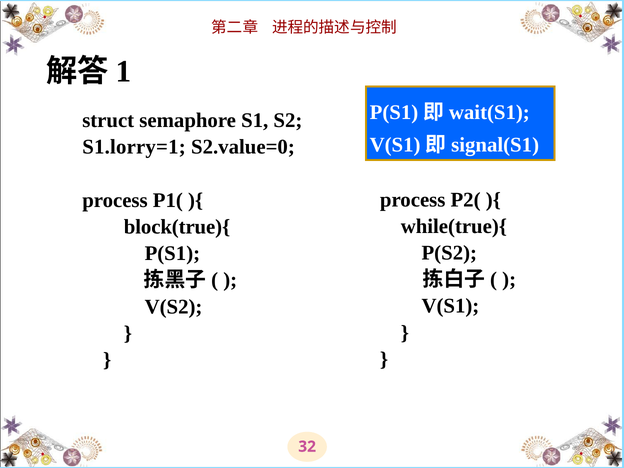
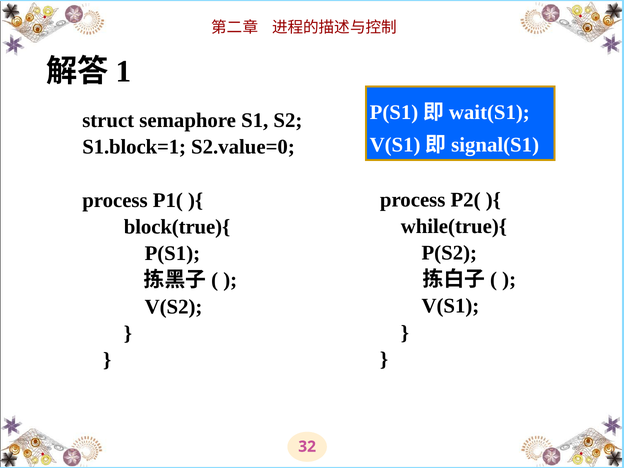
S1.lorry=1: S1.lorry=1 -> S1.block=1
